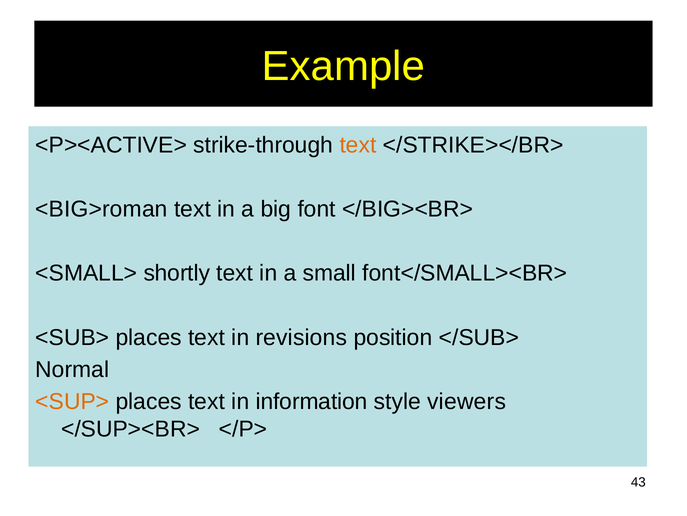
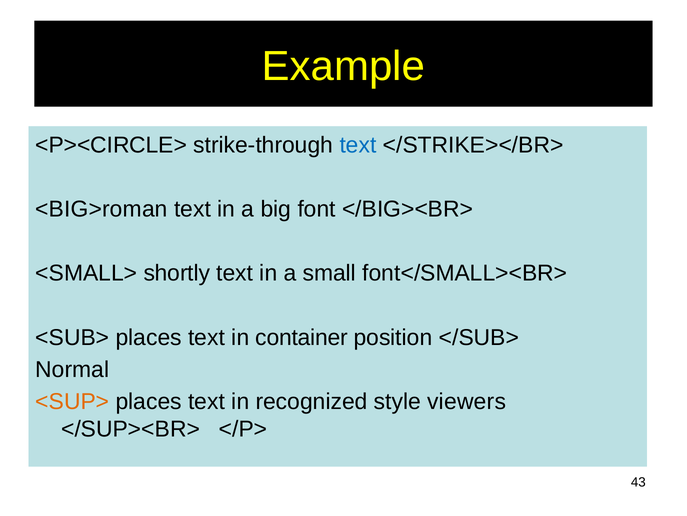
<P><ACTIVE>: <P><ACTIVE> -> <P><CIRCLE>
text at (358, 145) colour: orange -> blue
revisions: revisions -> container
information: information -> recognized
